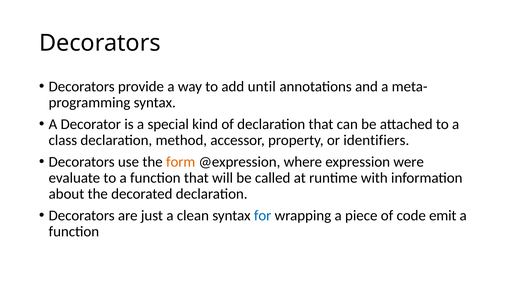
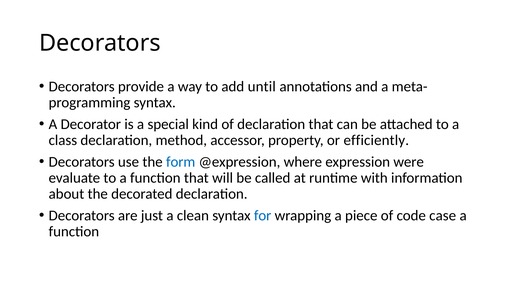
identifiers: identifiers -> efficiently
form colour: orange -> blue
emit: emit -> case
